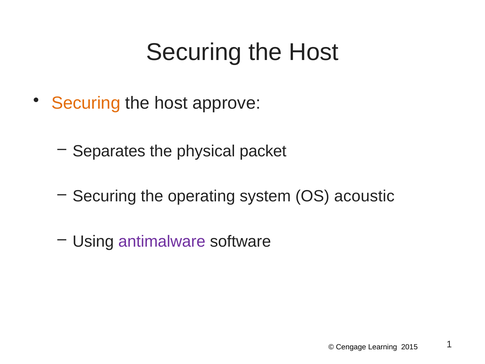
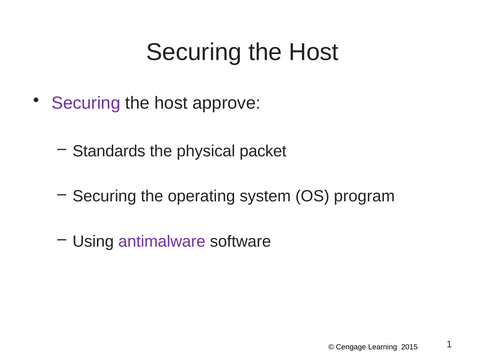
Securing at (86, 103) colour: orange -> purple
Separates: Separates -> Standards
acoustic: acoustic -> program
